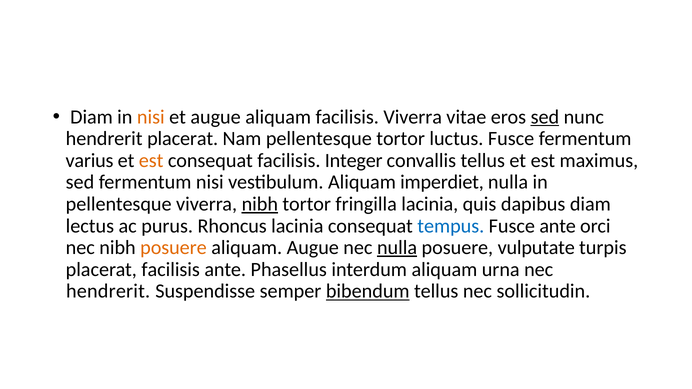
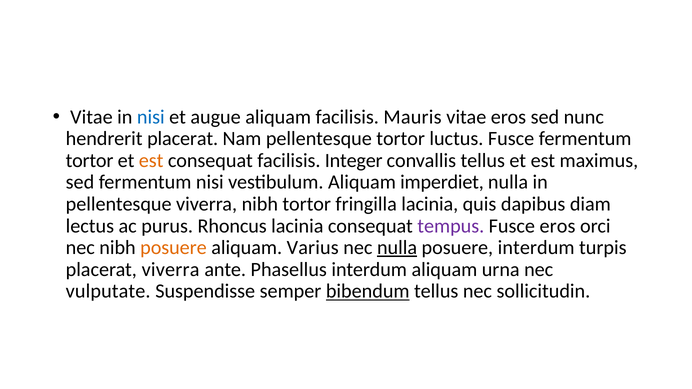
Diam at (91, 117): Diam -> Vitae
nisi at (151, 117) colour: orange -> blue
facilisis Viverra: Viverra -> Mauris
sed at (545, 117) underline: present -> none
varius at (90, 161): varius -> tortor
nibh at (260, 204) underline: present -> none
tempus colour: blue -> purple
Fusce ante: ante -> eros
aliquam Augue: Augue -> Varius
posuere vulputate: vulputate -> interdum
placerat facilisis: facilisis -> viverra
hendrerit at (108, 291): hendrerit -> vulputate
